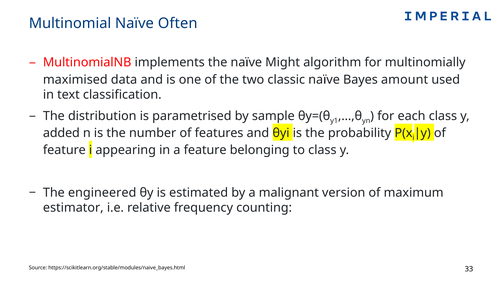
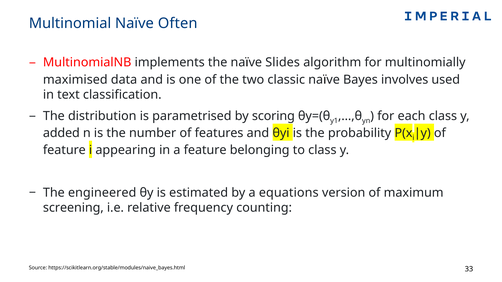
Might: Might -> Slides
amount: amount -> involves
sample: sample -> scoring
malignant: malignant -> equations
estimator: estimator -> screening
